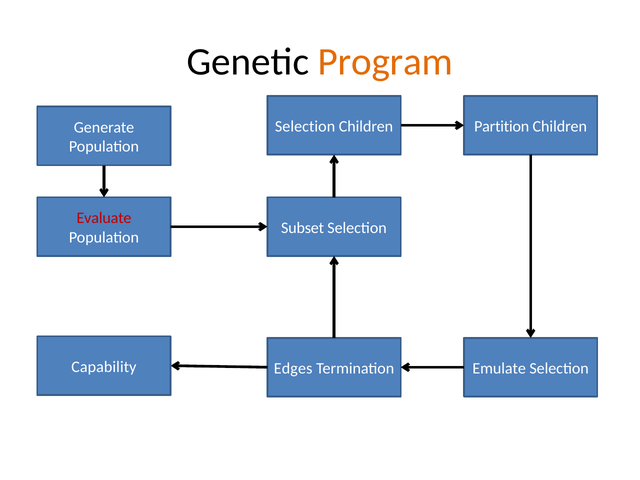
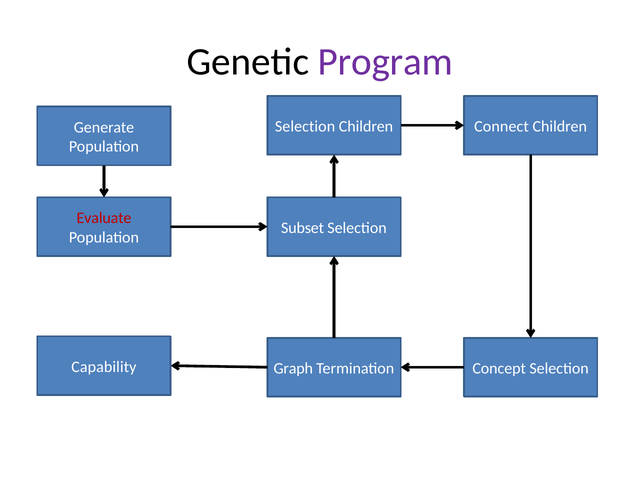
Program colour: orange -> purple
Partition: Partition -> Connect
Edges: Edges -> Graph
Emulate: Emulate -> Concept
